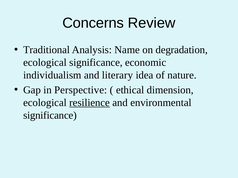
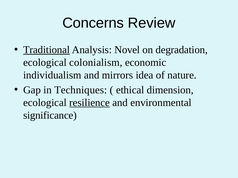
Traditional underline: none -> present
Name: Name -> Novel
ecological significance: significance -> colonialism
literary: literary -> mirrors
Perspective: Perspective -> Techniques
